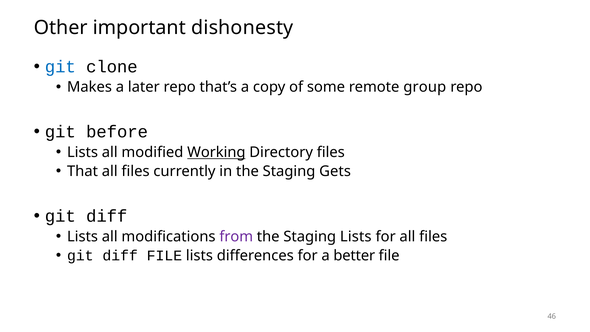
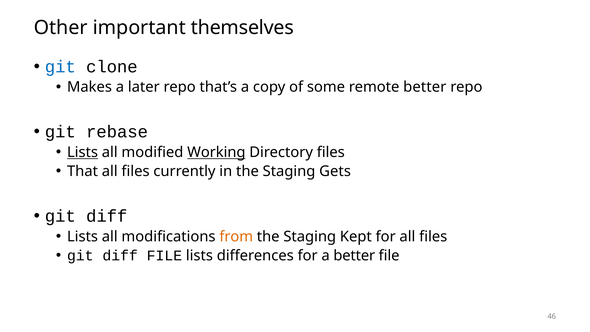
dishonesty: dishonesty -> themselves
remote group: group -> better
before: before -> rebase
Lists at (83, 152) underline: none -> present
from colour: purple -> orange
Staging Lists: Lists -> Kept
